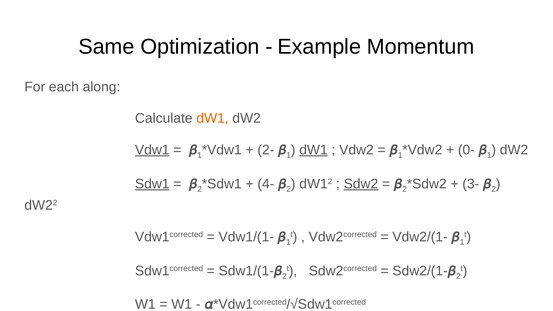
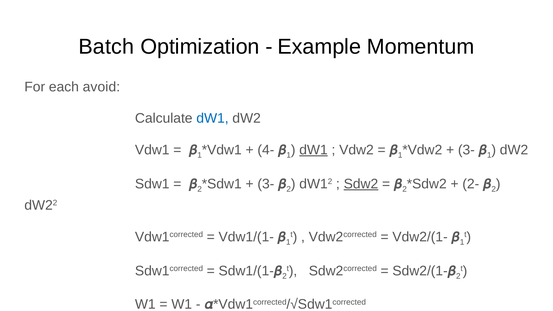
Same: Same -> Batch
along: along -> avoid
dW1 at (213, 118) colour: orange -> blue
Vdw1 underline: present -> none
2-: 2- -> 4-
0- at (466, 150): 0- -> 3-
Sdw1 underline: present -> none
4- at (266, 184): 4- -> 3-
3-: 3- -> 2-
